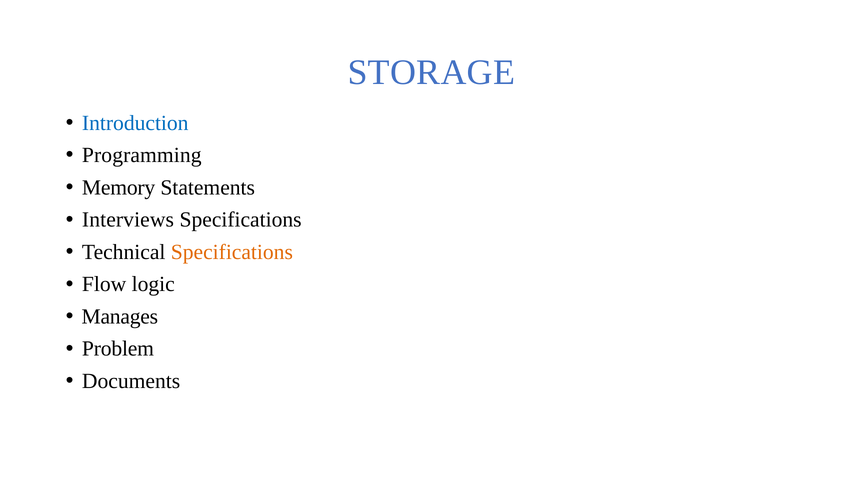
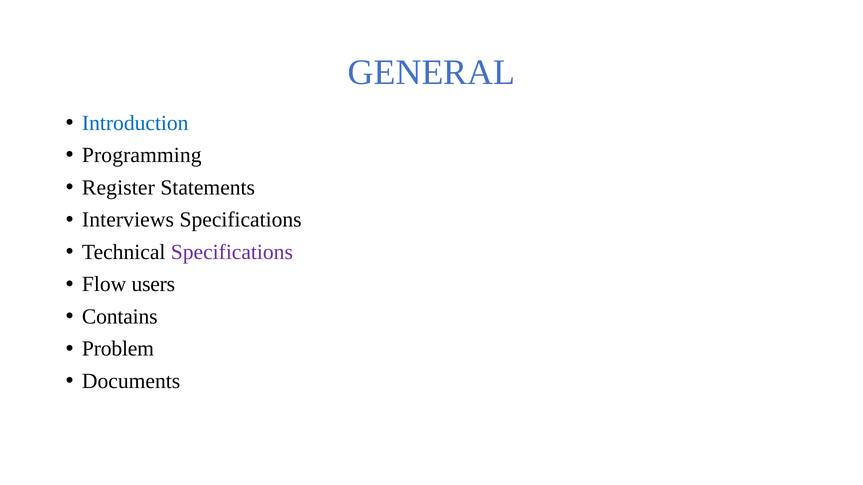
STORAGE: STORAGE -> GENERAL
Memory: Memory -> Register
Specifications at (232, 252) colour: orange -> purple
logic: logic -> users
Manages: Manages -> Contains
